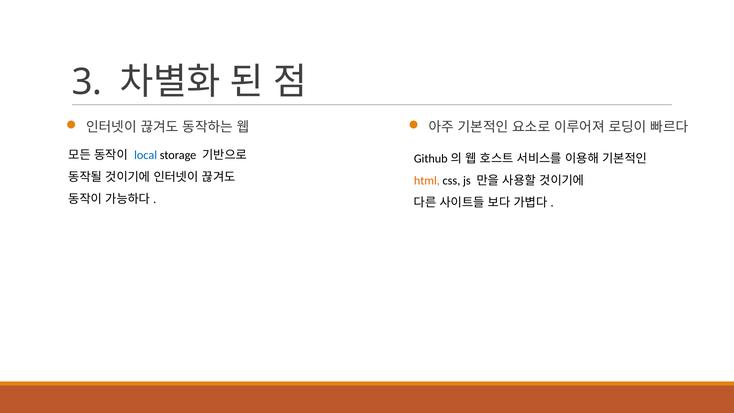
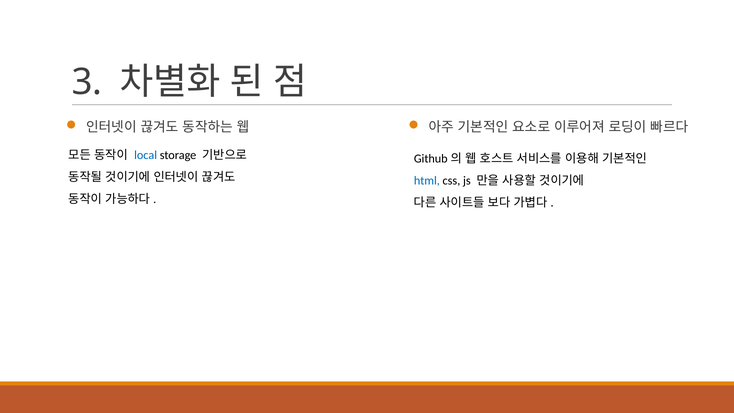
html colour: orange -> blue
